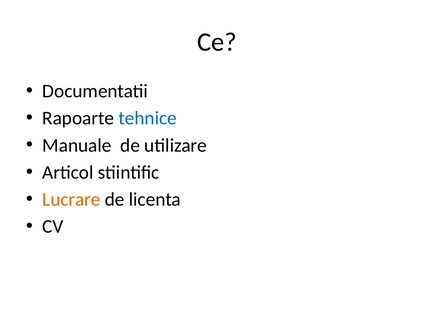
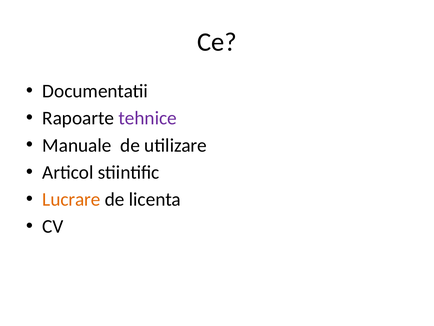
tehnice colour: blue -> purple
